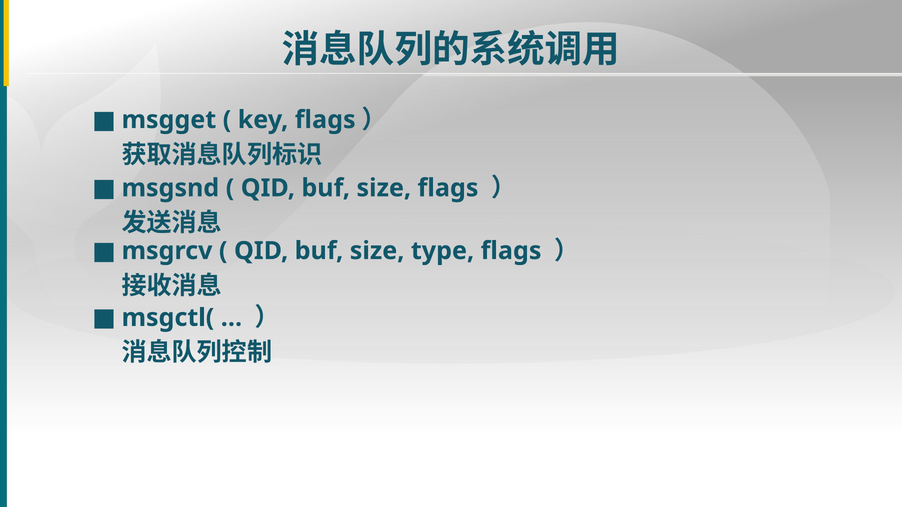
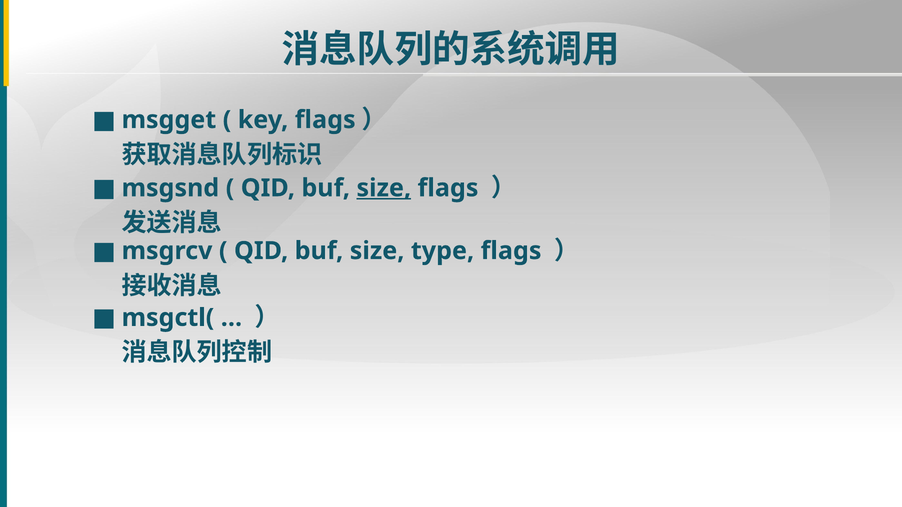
size at (384, 188) underline: none -> present
